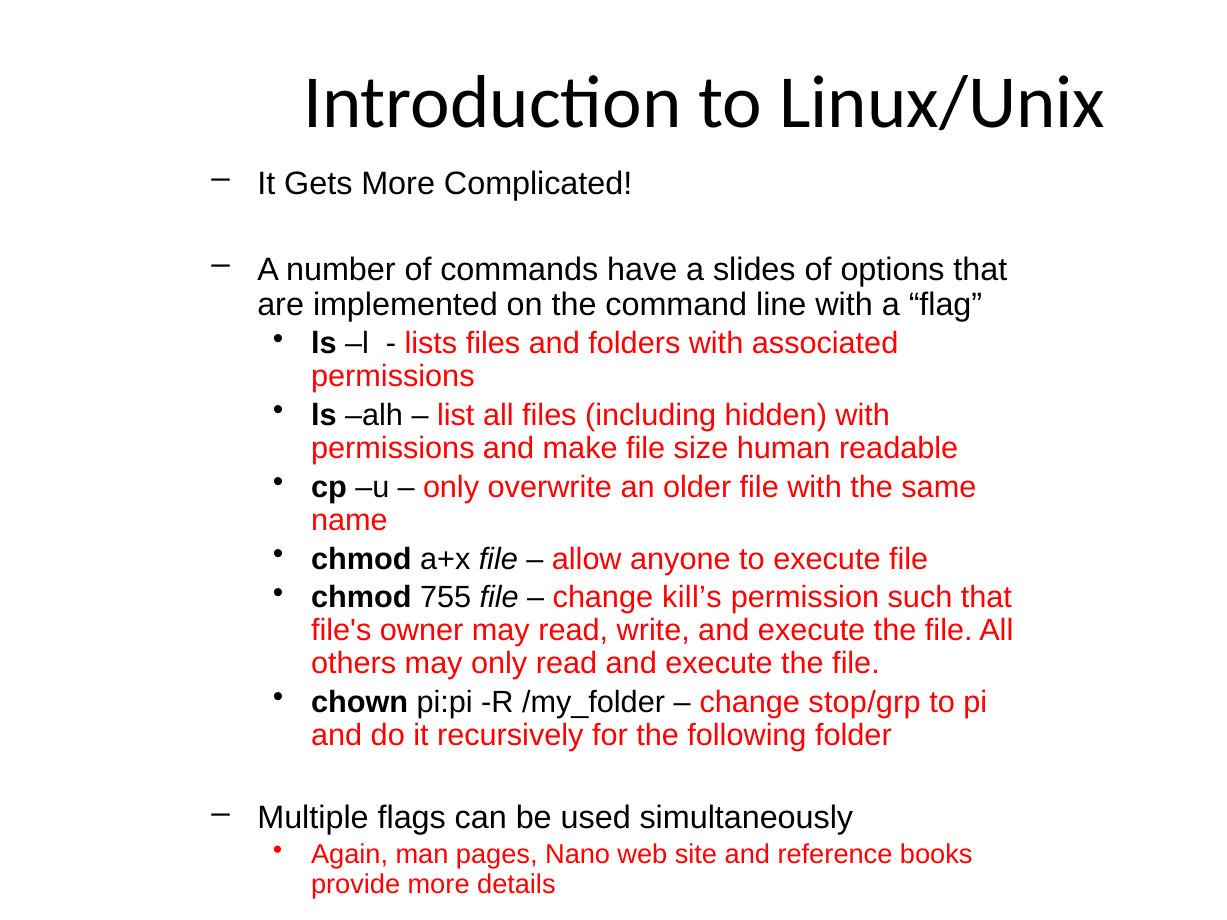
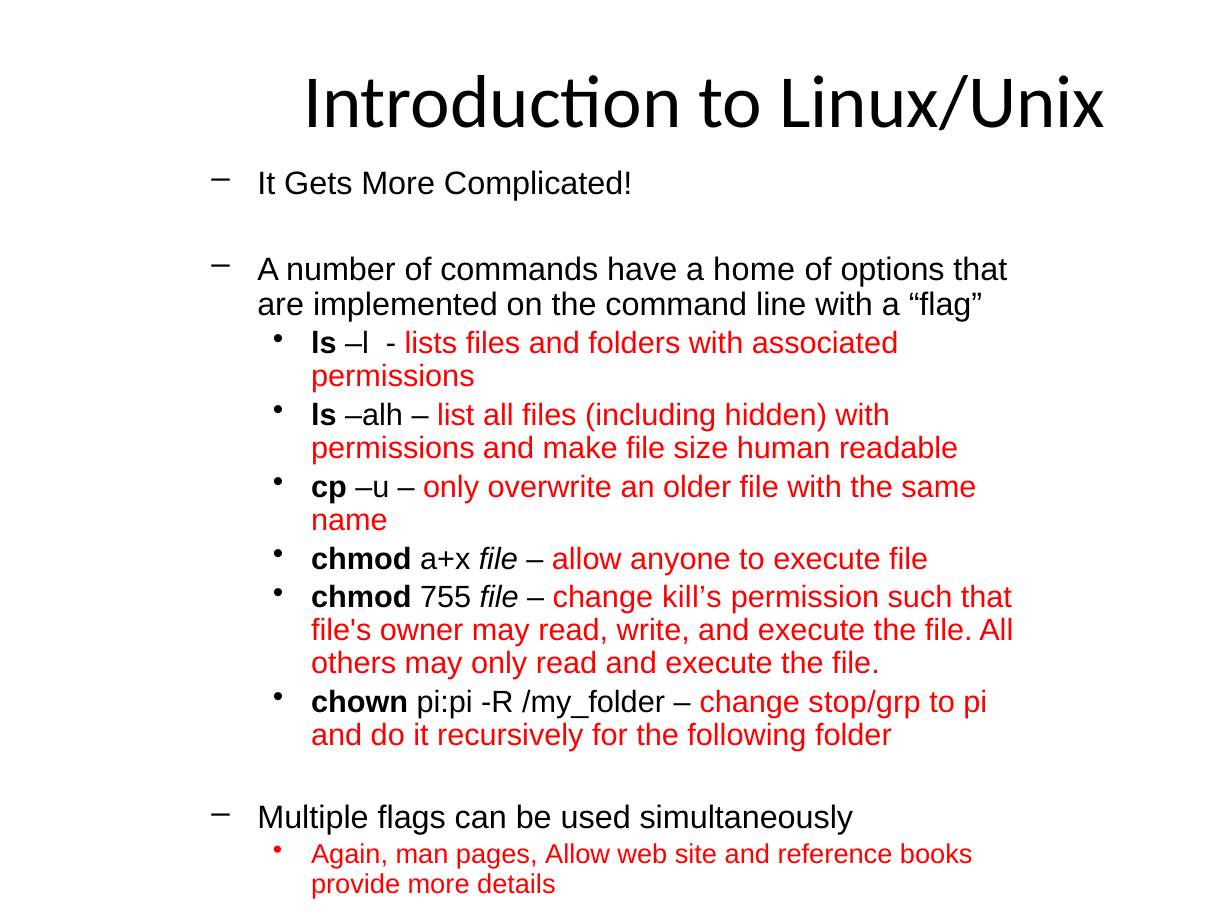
slides: slides -> home
pages Nano: Nano -> Allow
